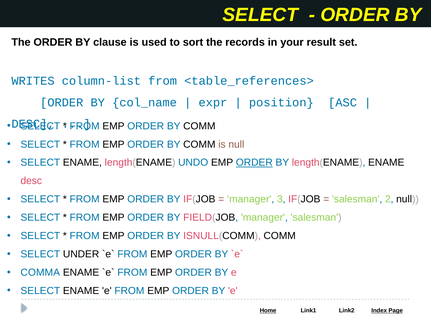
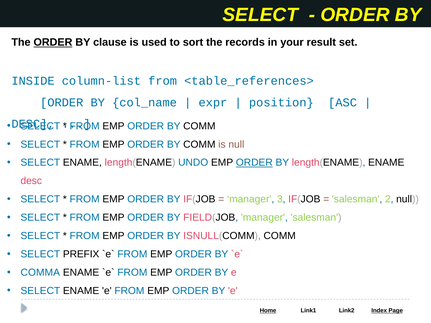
ORDER at (53, 42) underline: none -> present
WRITES: WRITES -> INSIDE
UNDER: UNDER -> PREFIX
